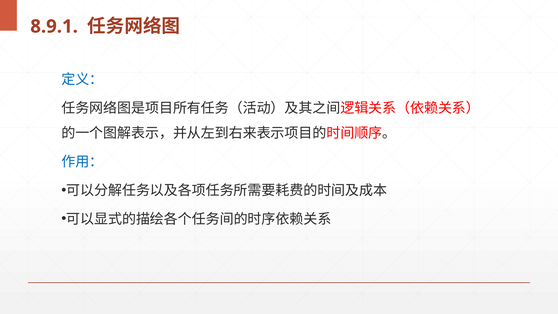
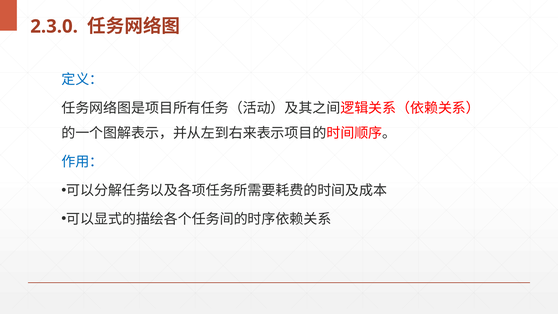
8.9.1: 8.9.1 -> 2.3.0
